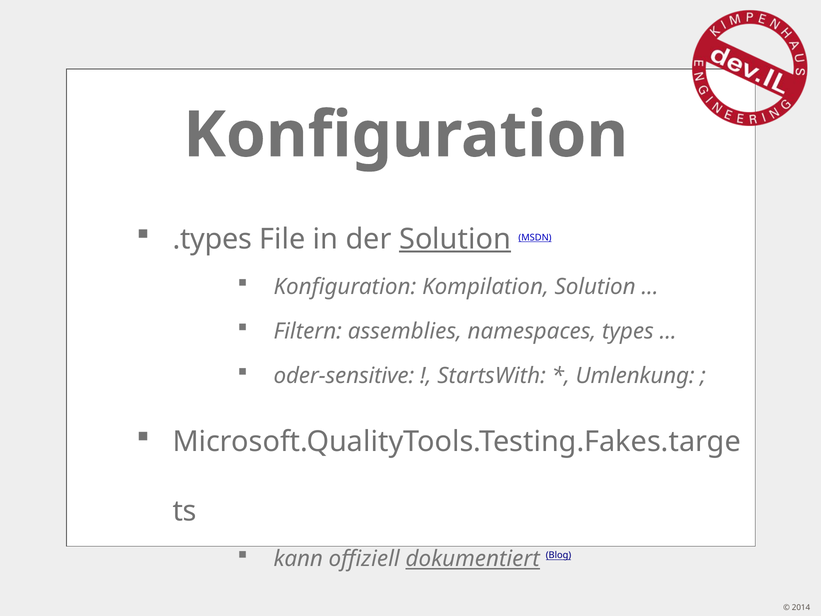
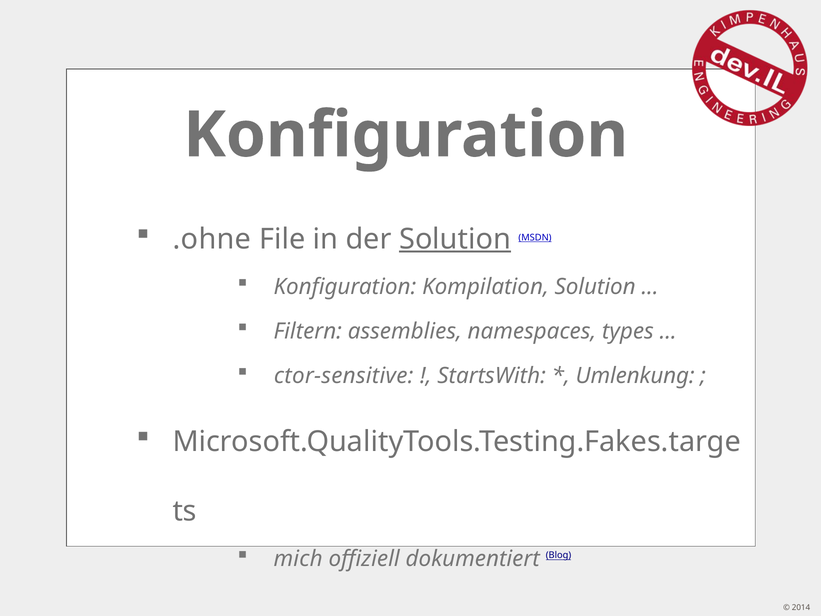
.types: .types -> .ohne
oder-sensitive: oder-sensitive -> ctor-sensitive
kann: kann -> mich
dokumentiert underline: present -> none
